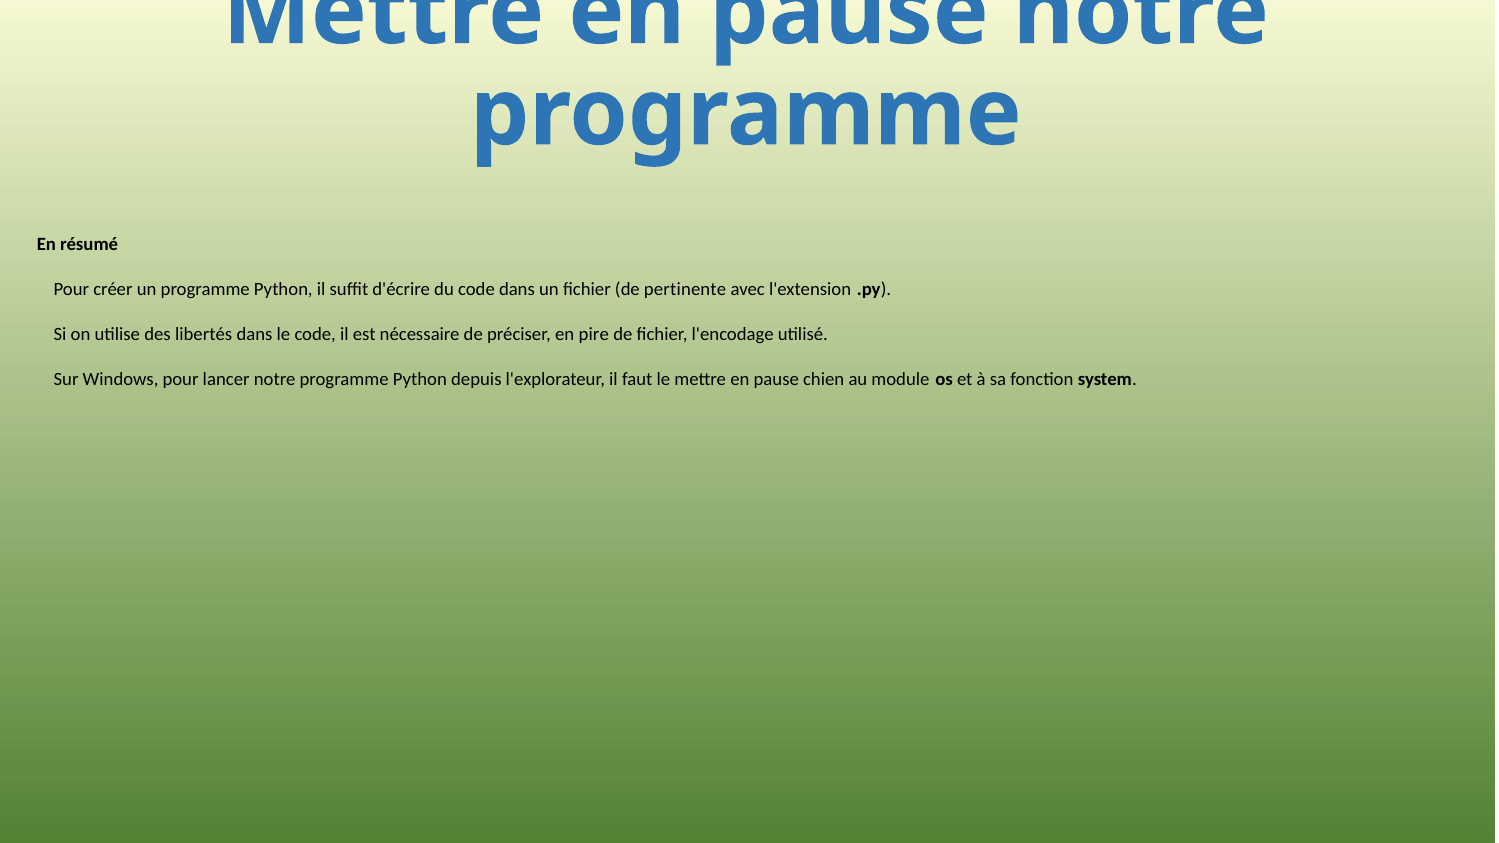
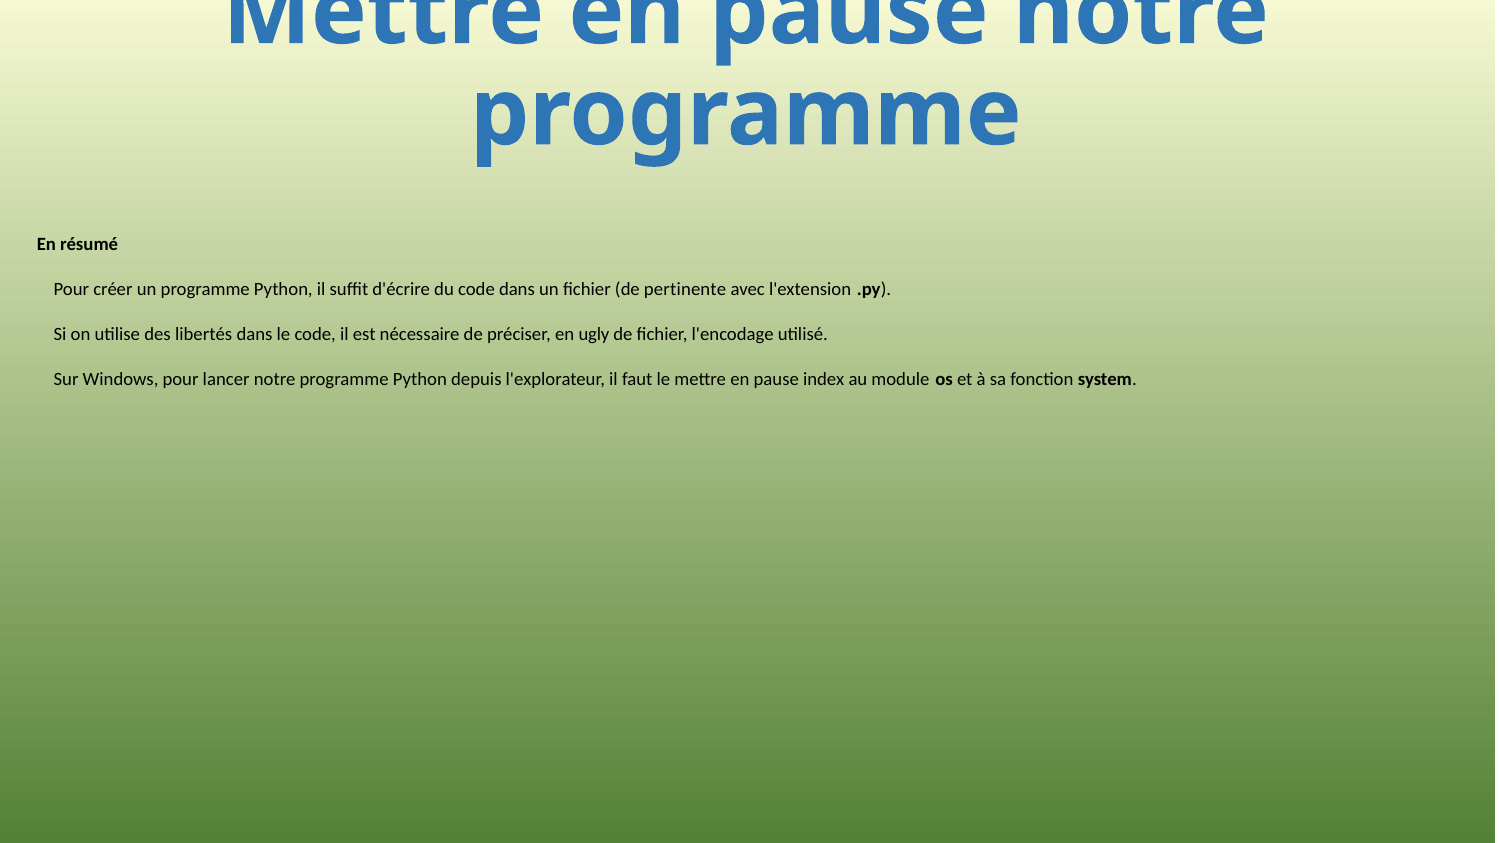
pire: pire -> ugly
chien: chien -> index
